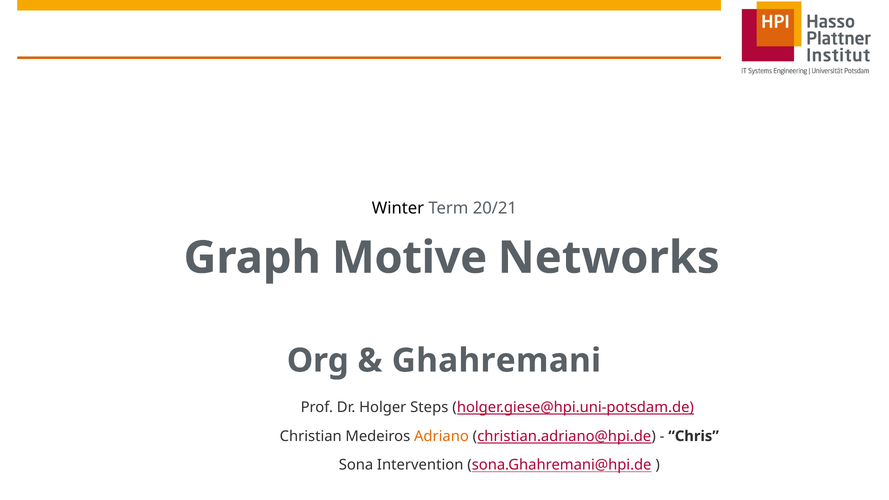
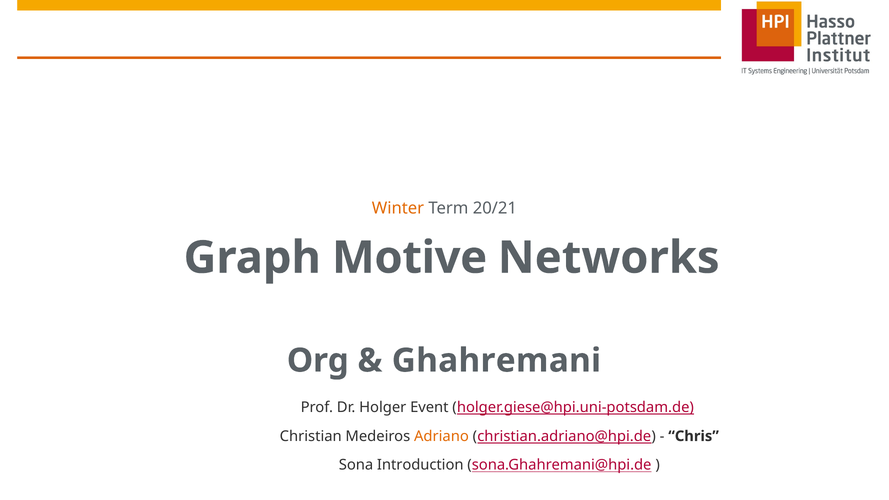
Winter colour: black -> orange
Steps: Steps -> Event
Intervention: Intervention -> Introduction
